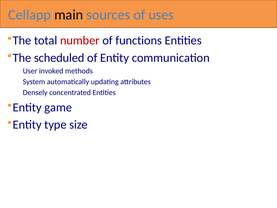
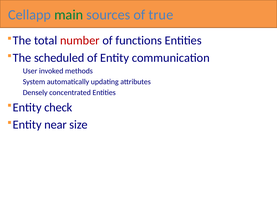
main colour: black -> green
uses: uses -> true
game: game -> check
type: type -> near
